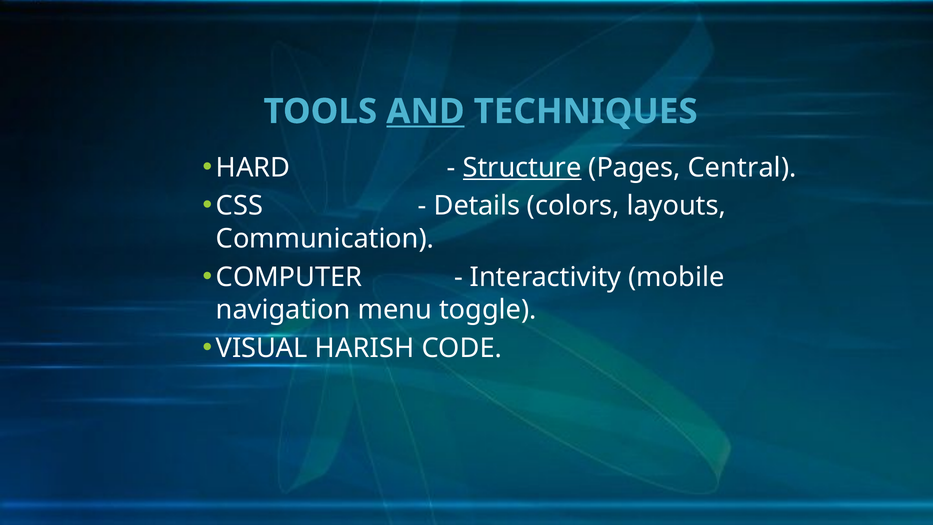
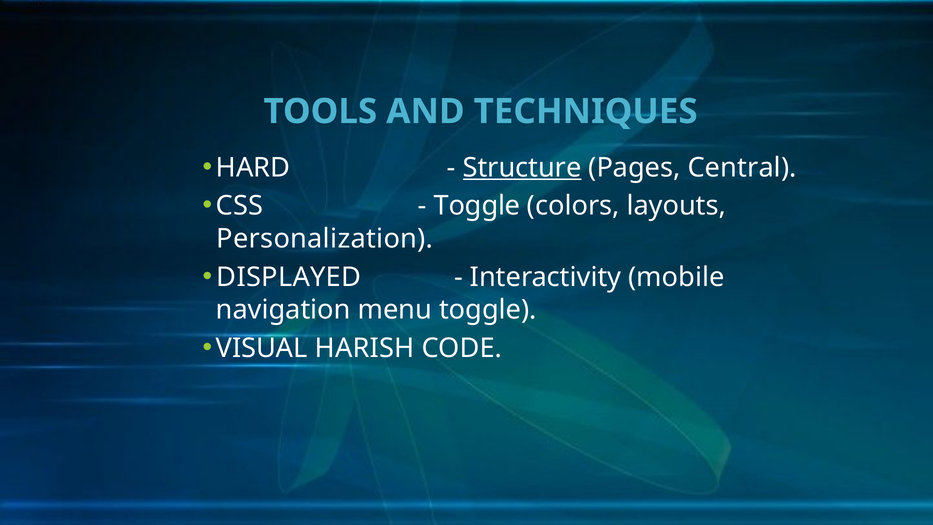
AND underline: present -> none
Details at (477, 206): Details -> Toggle
Communication: Communication -> Personalization
COMPUTER: COMPUTER -> DISPLAYED
